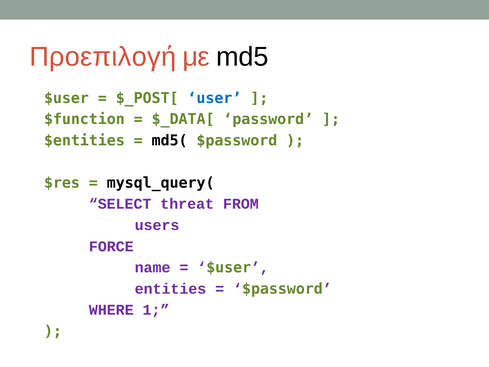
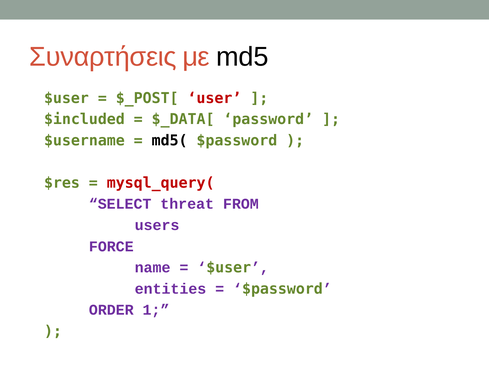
Προεπιλογή: Προεπιλογή -> Συναρτήσεις
user colour: blue -> red
$function: $function -> $included
$entities: $entities -> $username
mysql_query( colour: black -> red
WHERE: WHERE -> ORDER
